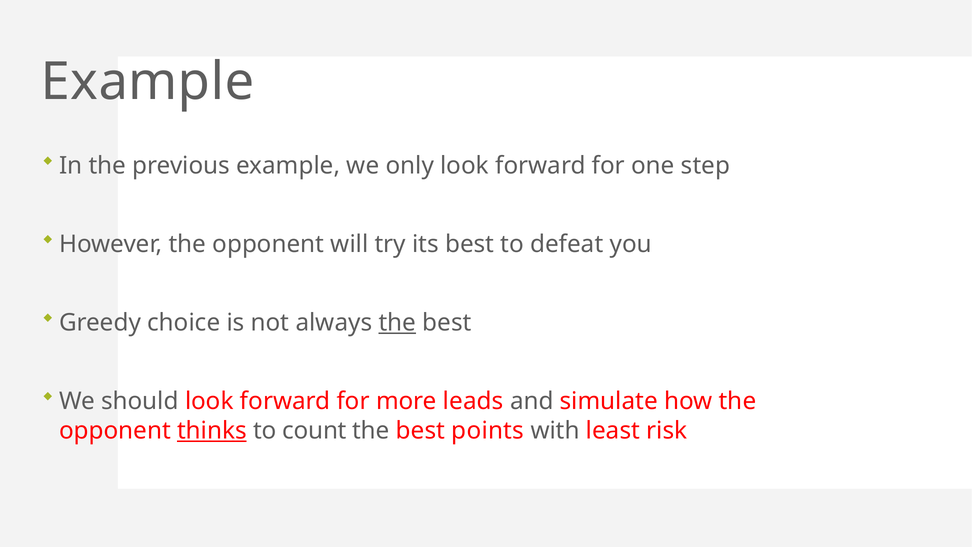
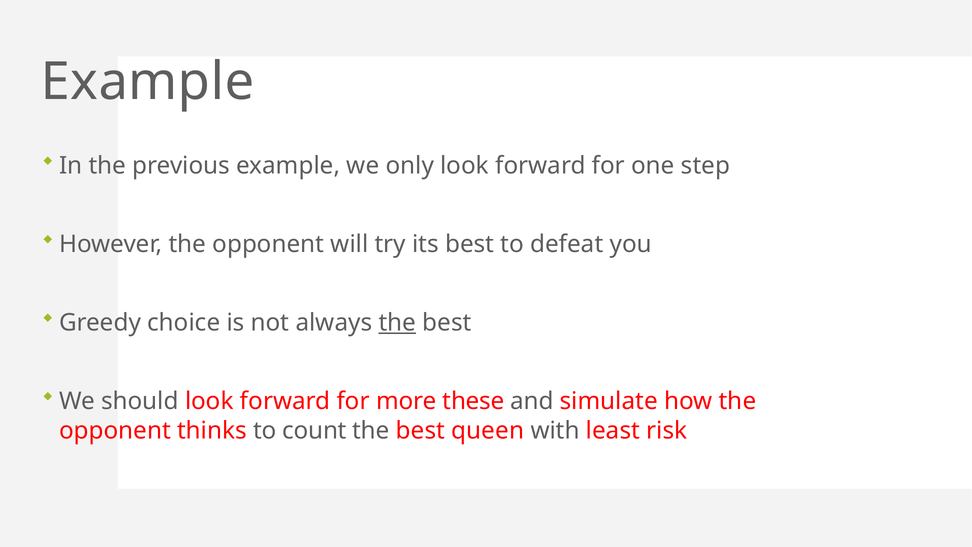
leads: leads -> these
thinks underline: present -> none
points: points -> queen
